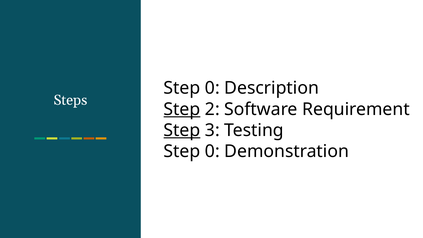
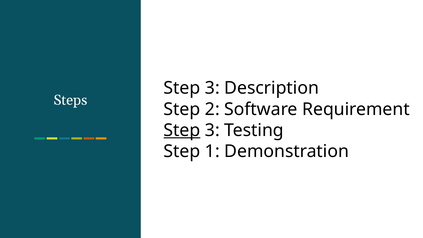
0 at (212, 88): 0 -> 3
Step at (182, 109) underline: present -> none
0 at (212, 151): 0 -> 1
